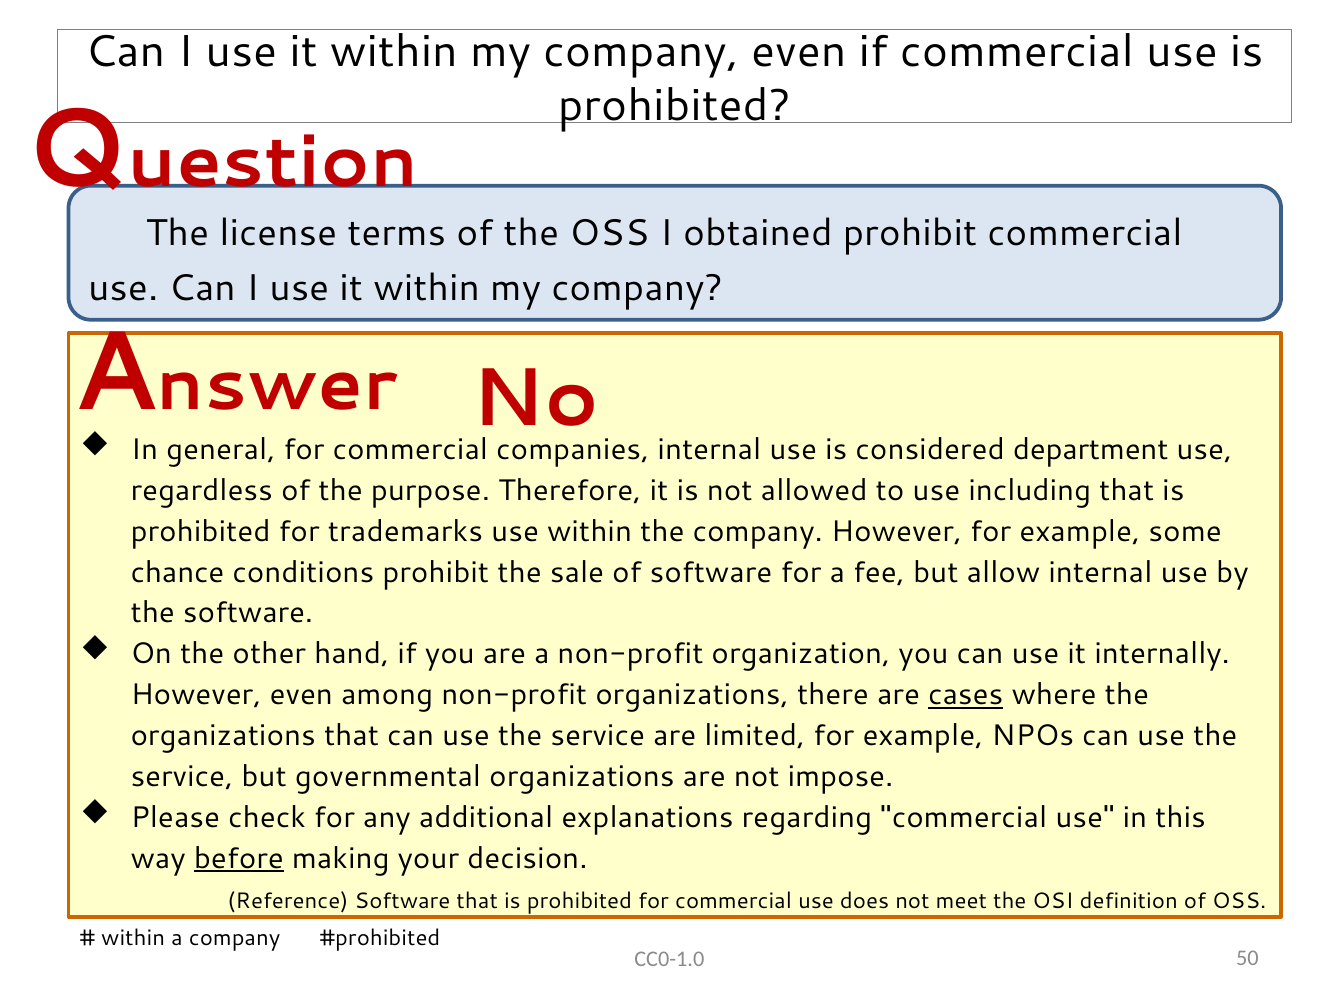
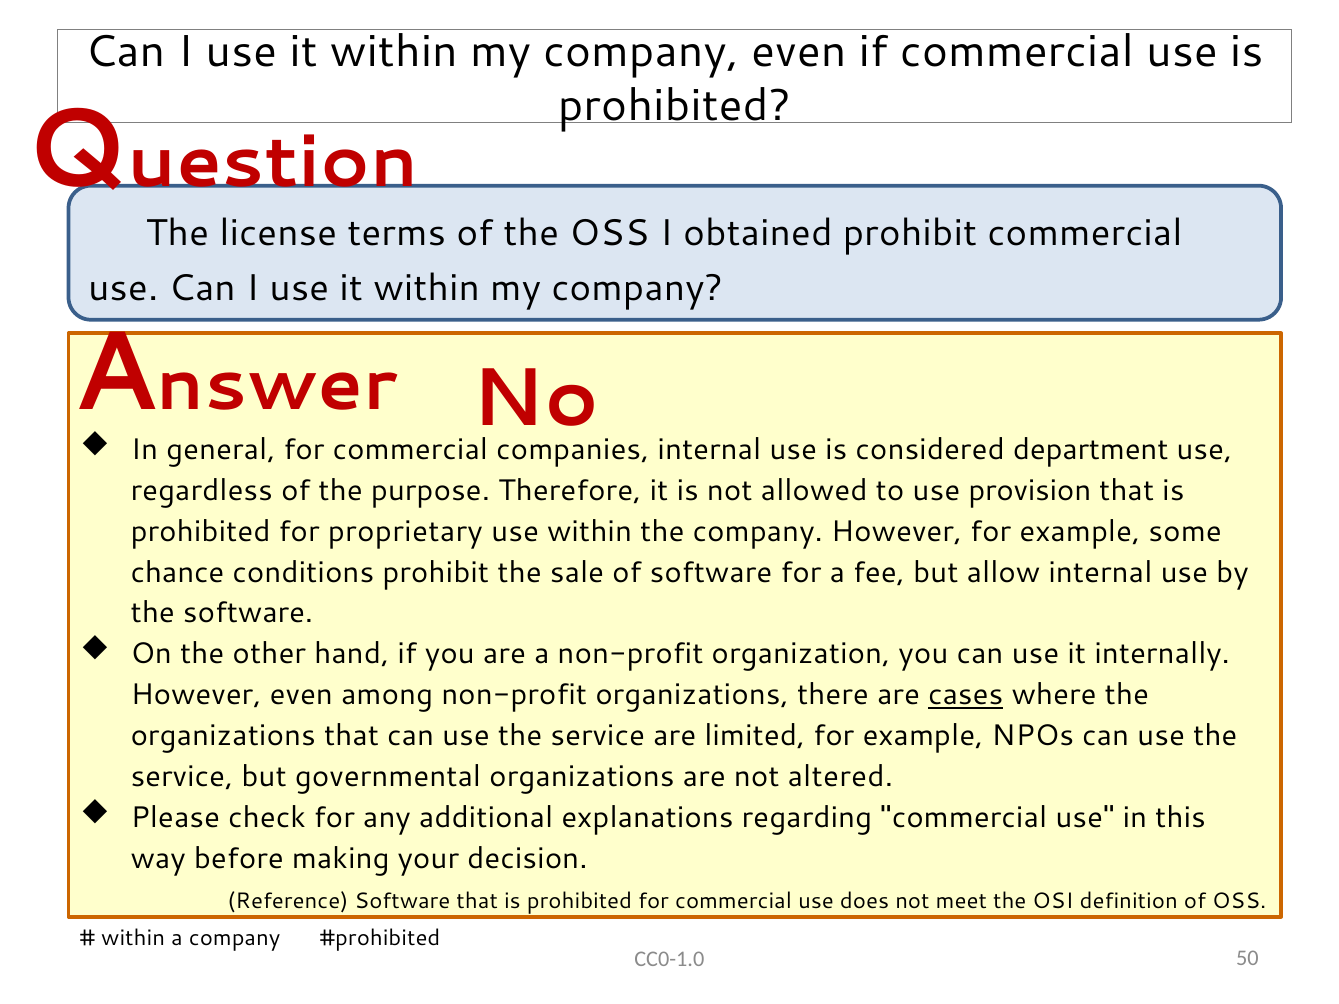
including: including -> provision
trademarks: trademarks -> proprietary
impose: impose -> altered
before underline: present -> none
